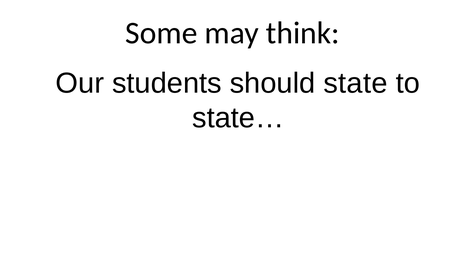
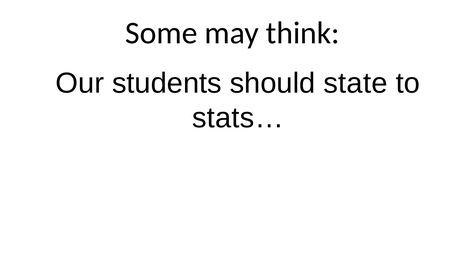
state…: state… -> stats…
